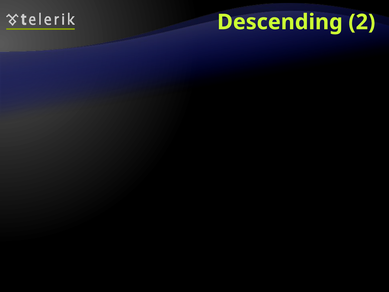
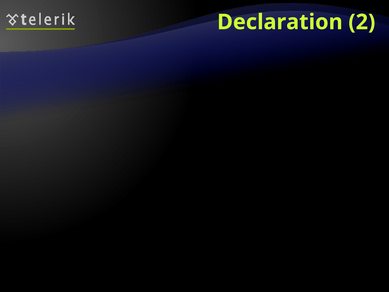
Descending: Descending -> Declaration
